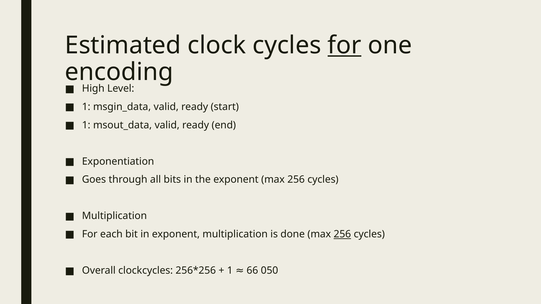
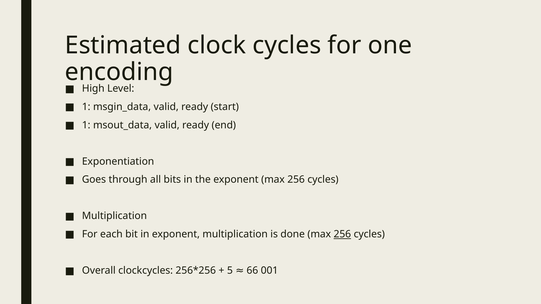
for at (345, 45) underline: present -> none
1 at (230, 271): 1 -> 5
050: 050 -> 001
